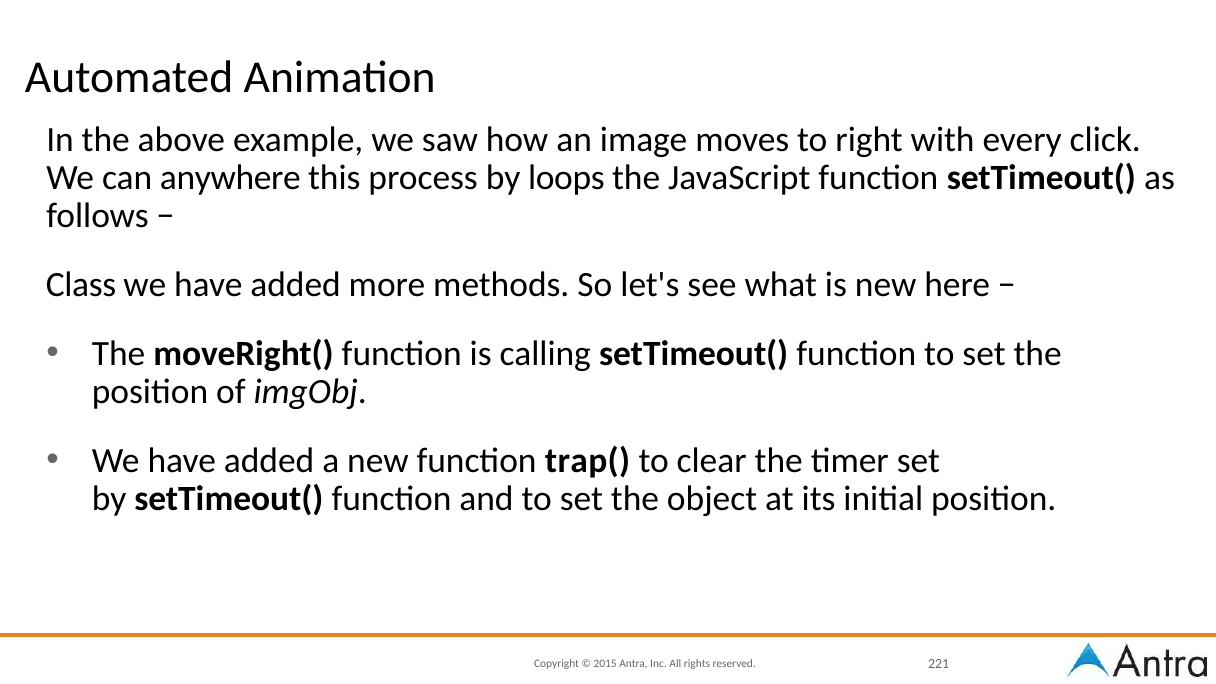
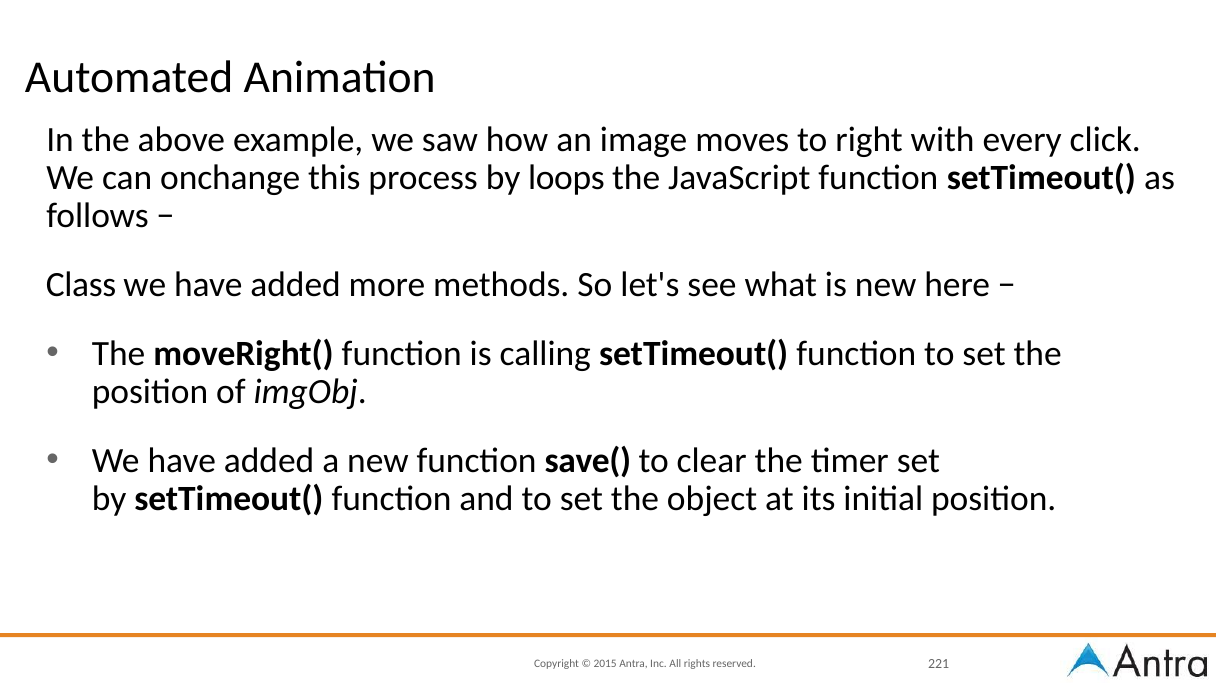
anywhere: anywhere -> onchange
trap(: trap( -> save(
